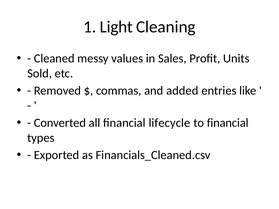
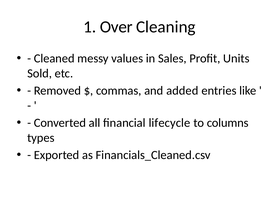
Light: Light -> Over
to financial: financial -> columns
